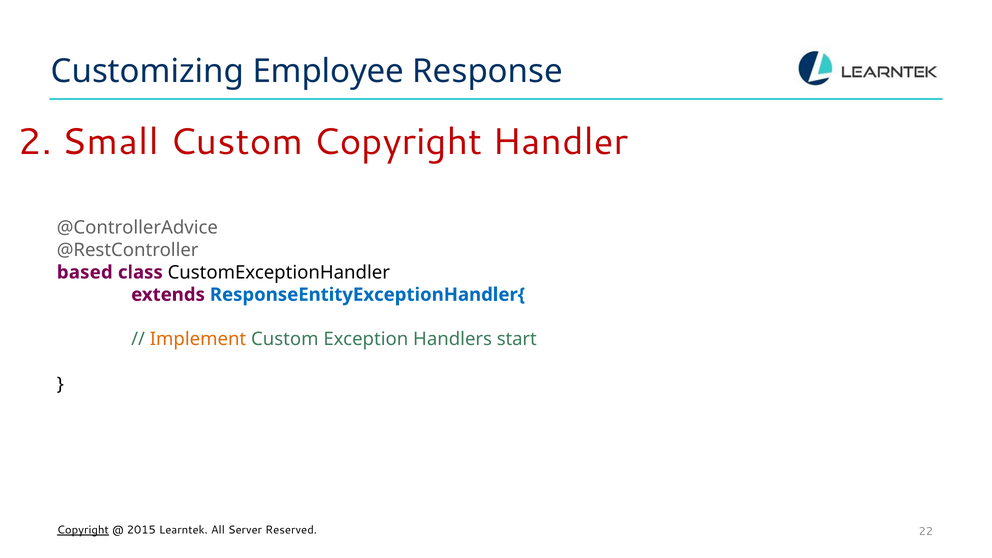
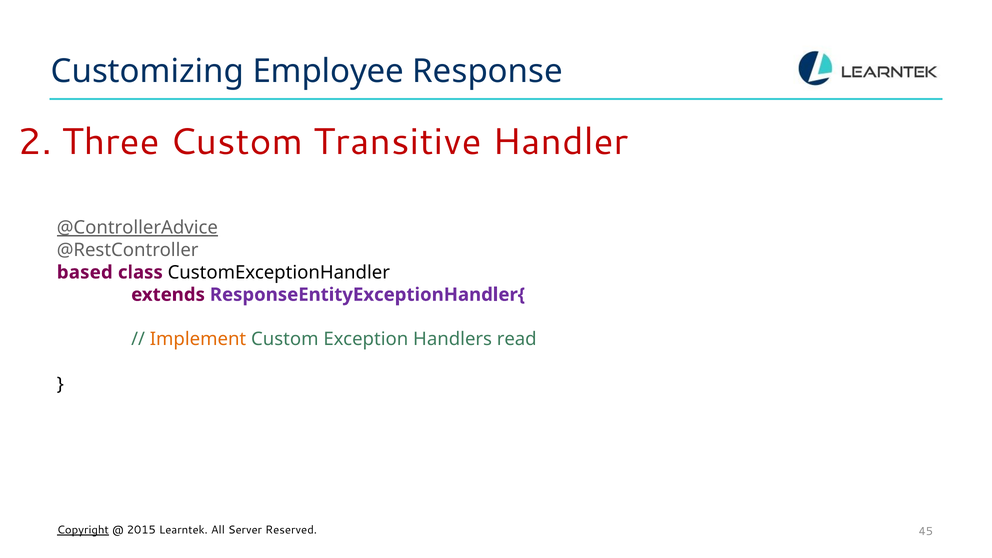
Small: Small -> Three
Custom Copyright: Copyright -> Transitive
@ControllerAdvice underline: none -> present
ResponseEntityExceptionHandler{ colour: blue -> purple
start: start -> read
22: 22 -> 45
